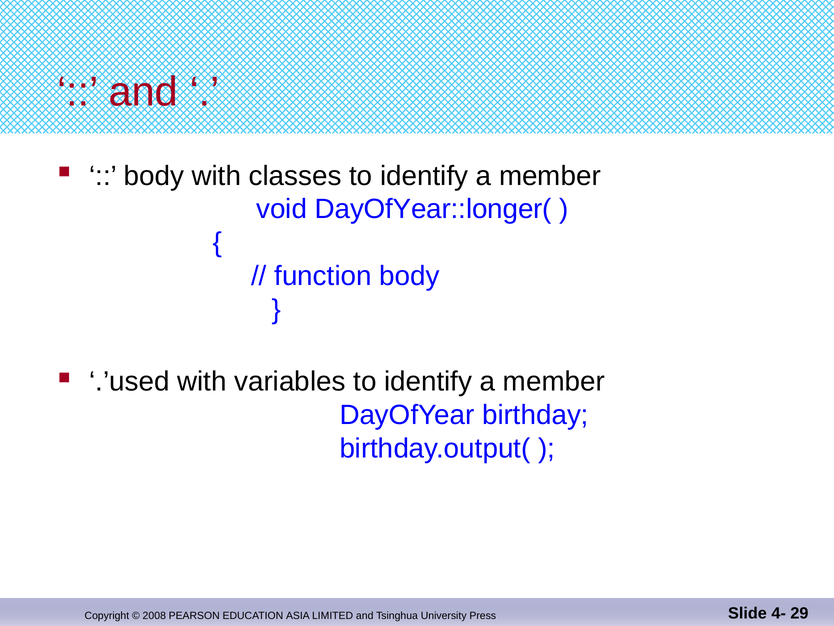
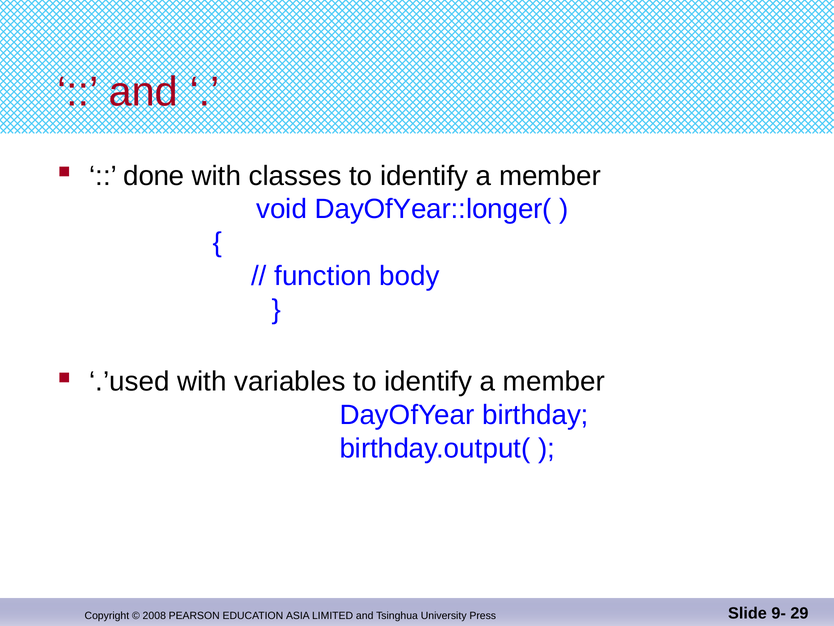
body at (154, 176): body -> done
4-: 4- -> 9-
